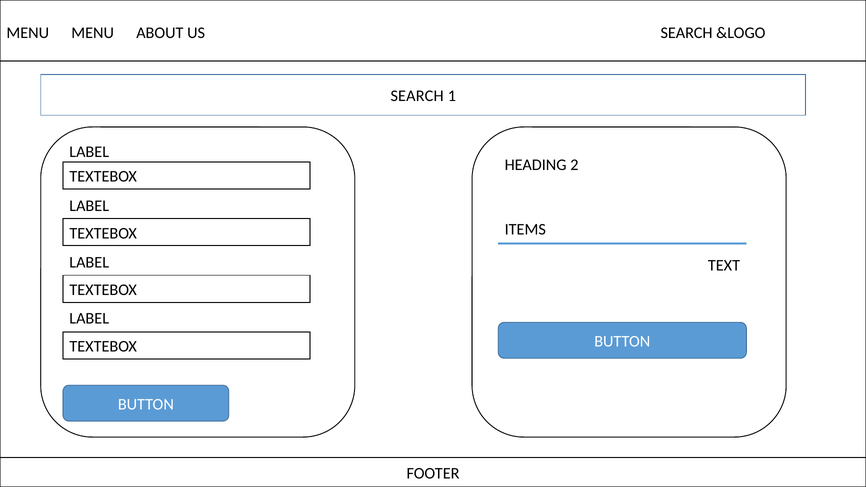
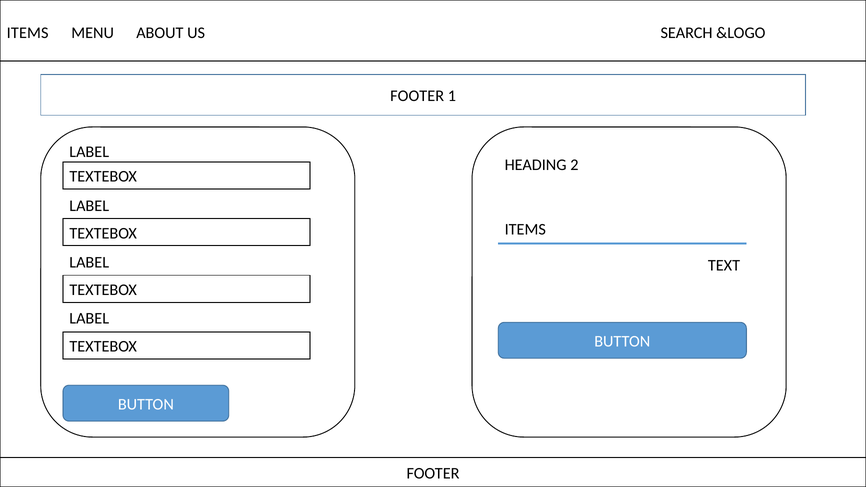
MENU at (28, 33): MENU -> ITEMS
SEARCH at (417, 96): SEARCH -> FOOTER
